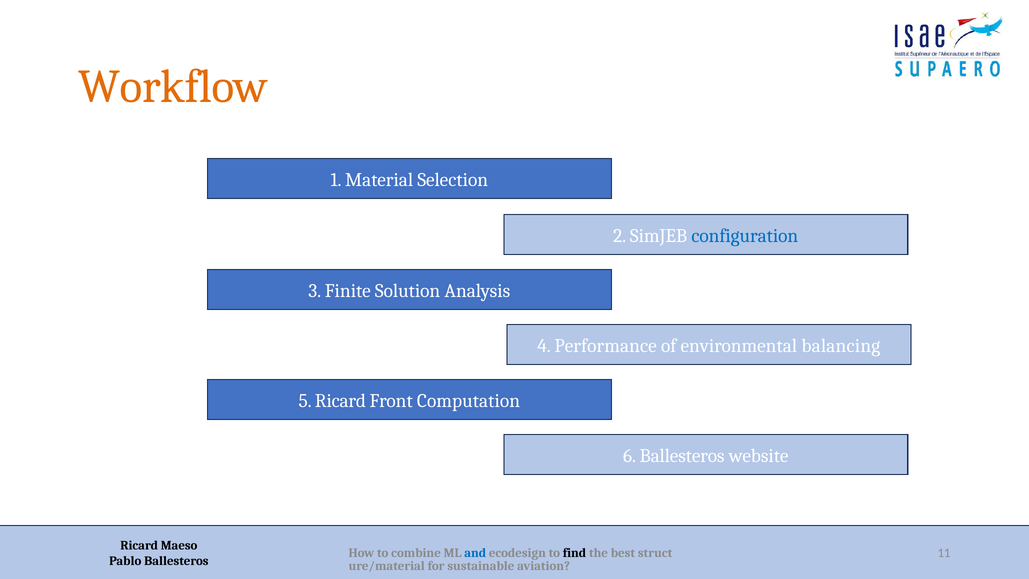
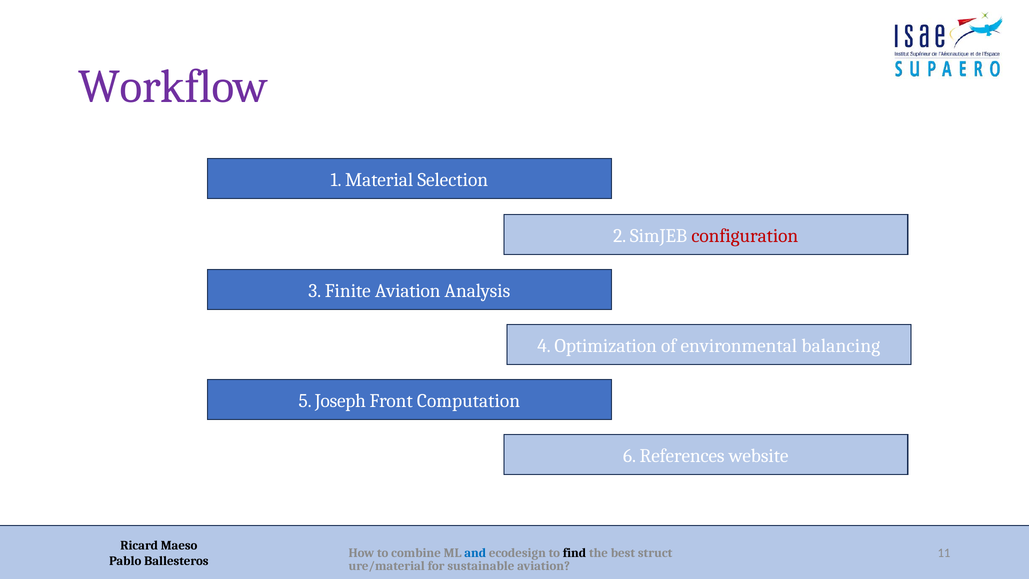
Workflow colour: orange -> purple
configuration colour: blue -> red
Finite Solution: Solution -> Aviation
Performance: Performance -> Optimization
5 Ricard: Ricard -> Joseph
6 Ballesteros: Ballesteros -> References
